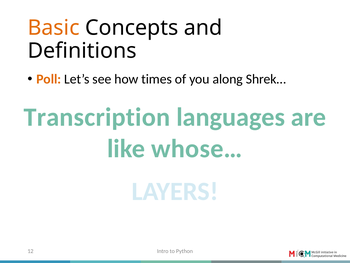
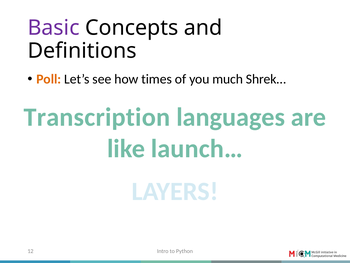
Basic colour: orange -> purple
along: along -> much
whose…: whose… -> launch…
